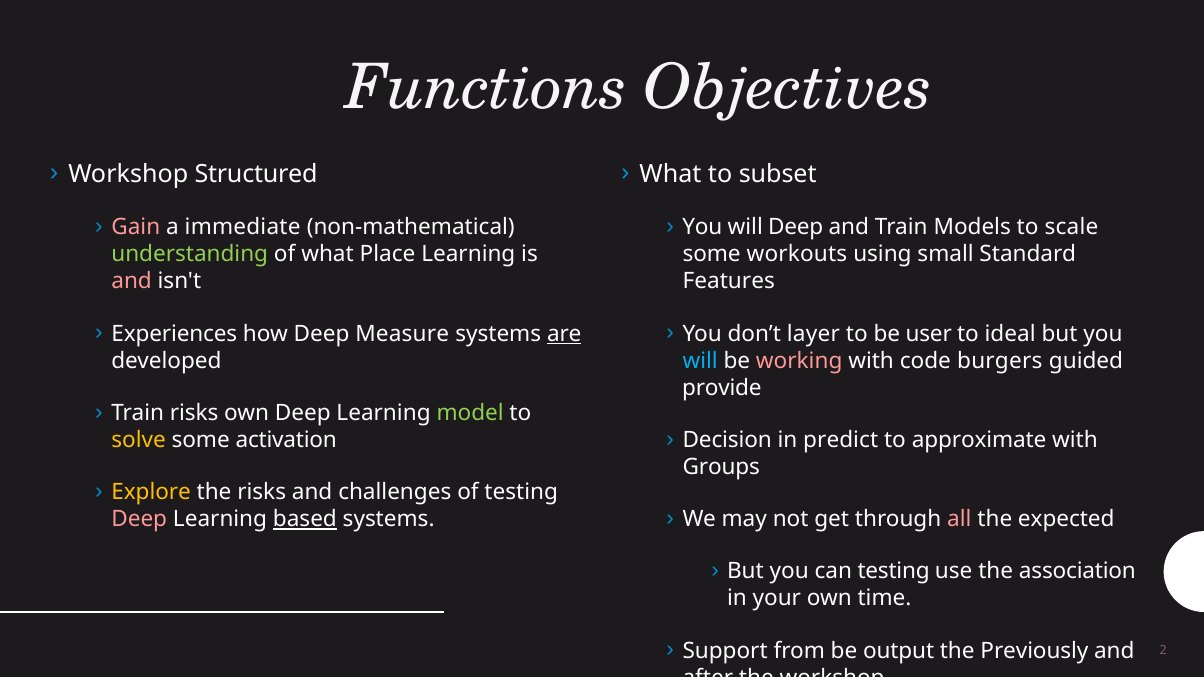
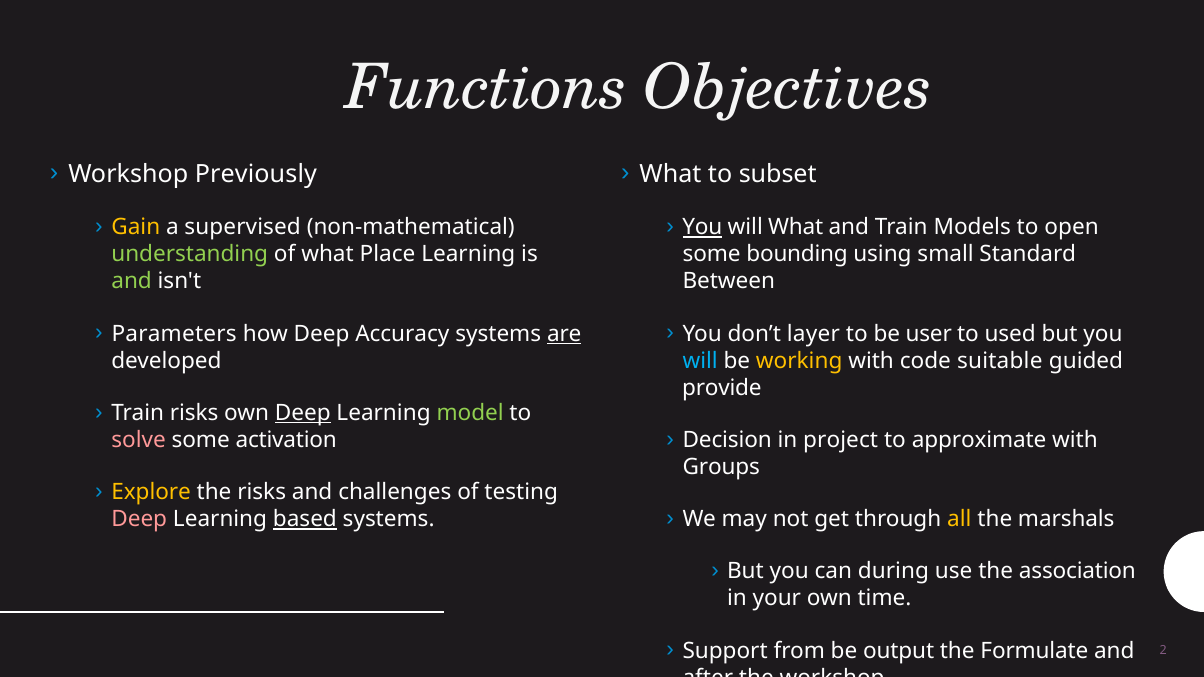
Structured: Structured -> Previously
Gain colour: pink -> yellow
immediate: immediate -> supervised
You at (702, 227) underline: none -> present
will Deep: Deep -> What
scale: scale -> open
workouts: workouts -> bounding
and at (132, 282) colour: pink -> light green
Features: Features -> Between
Experiences: Experiences -> Parameters
Measure: Measure -> Accuracy
ideal: ideal -> used
working colour: pink -> yellow
burgers: burgers -> suitable
Deep at (303, 413) underline: none -> present
predict: predict -> project
solve colour: yellow -> pink
all colour: pink -> yellow
expected: expected -> marshals
can testing: testing -> during
Previously: Previously -> Formulate
